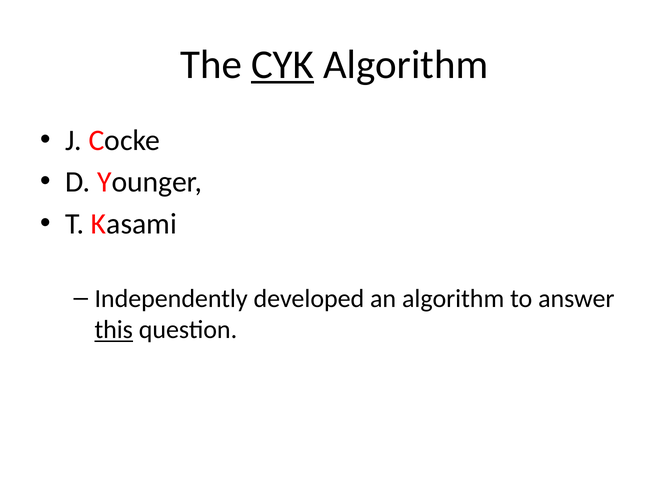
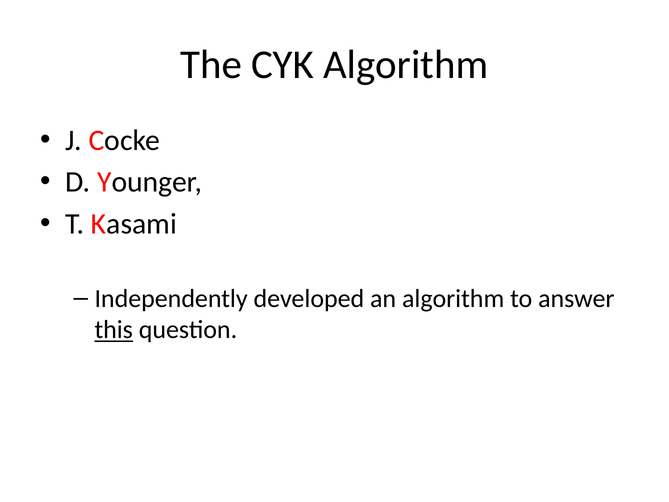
CYK underline: present -> none
